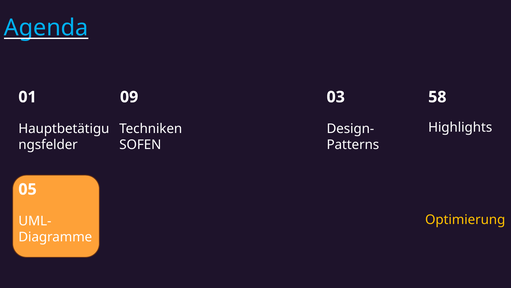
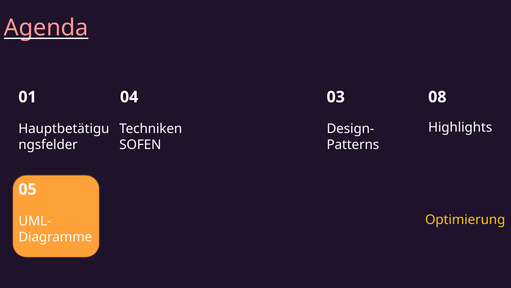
Agenda colour: light blue -> pink
01 09: 09 -> 04
03 58: 58 -> 08
